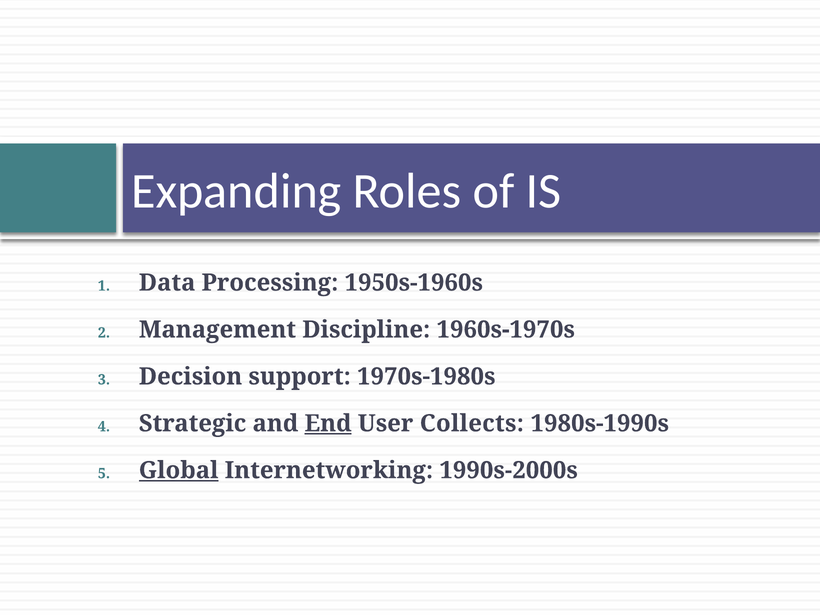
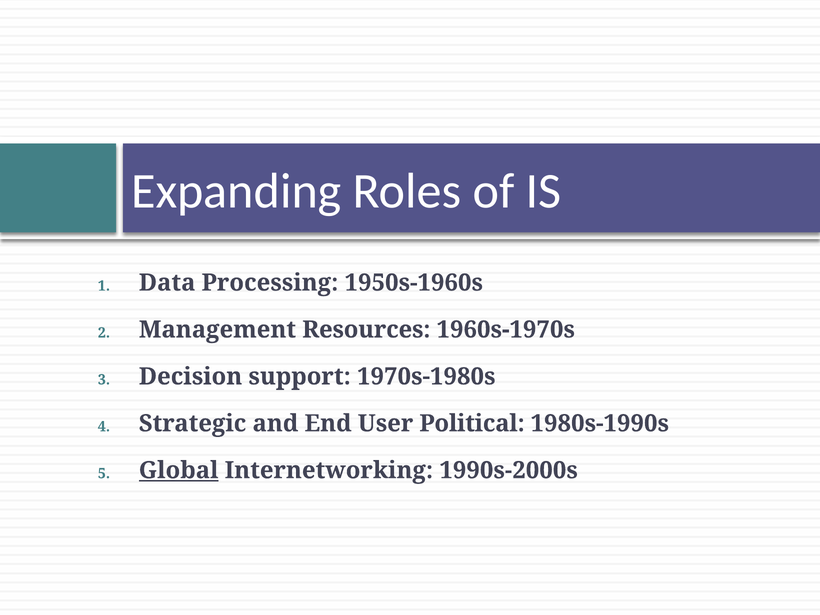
Discipline: Discipline -> Resources
End underline: present -> none
Collects: Collects -> Political
